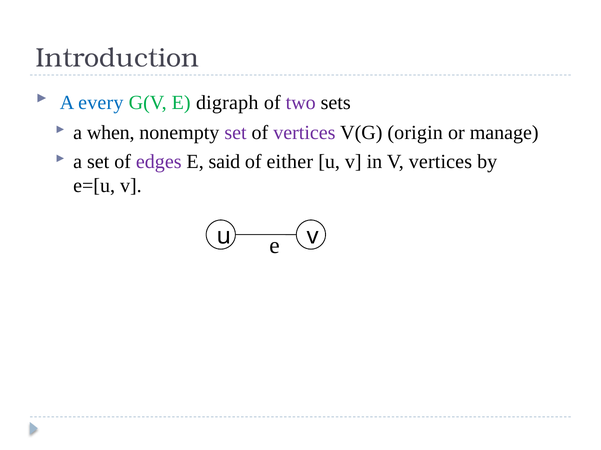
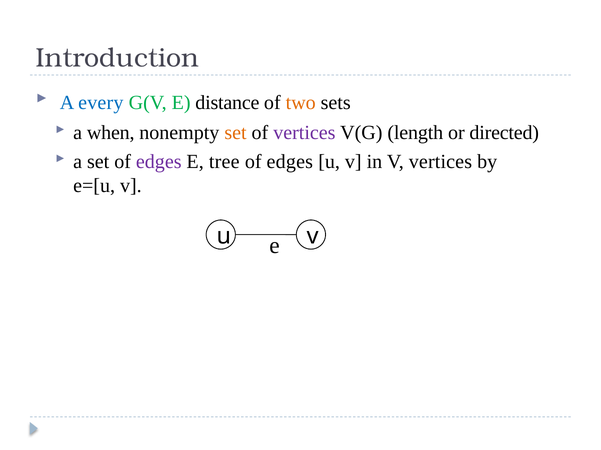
digraph: digraph -> distance
two colour: purple -> orange
set at (235, 133) colour: purple -> orange
origin: origin -> length
manage: manage -> directed
said: said -> tree
either at (290, 162): either -> edges
